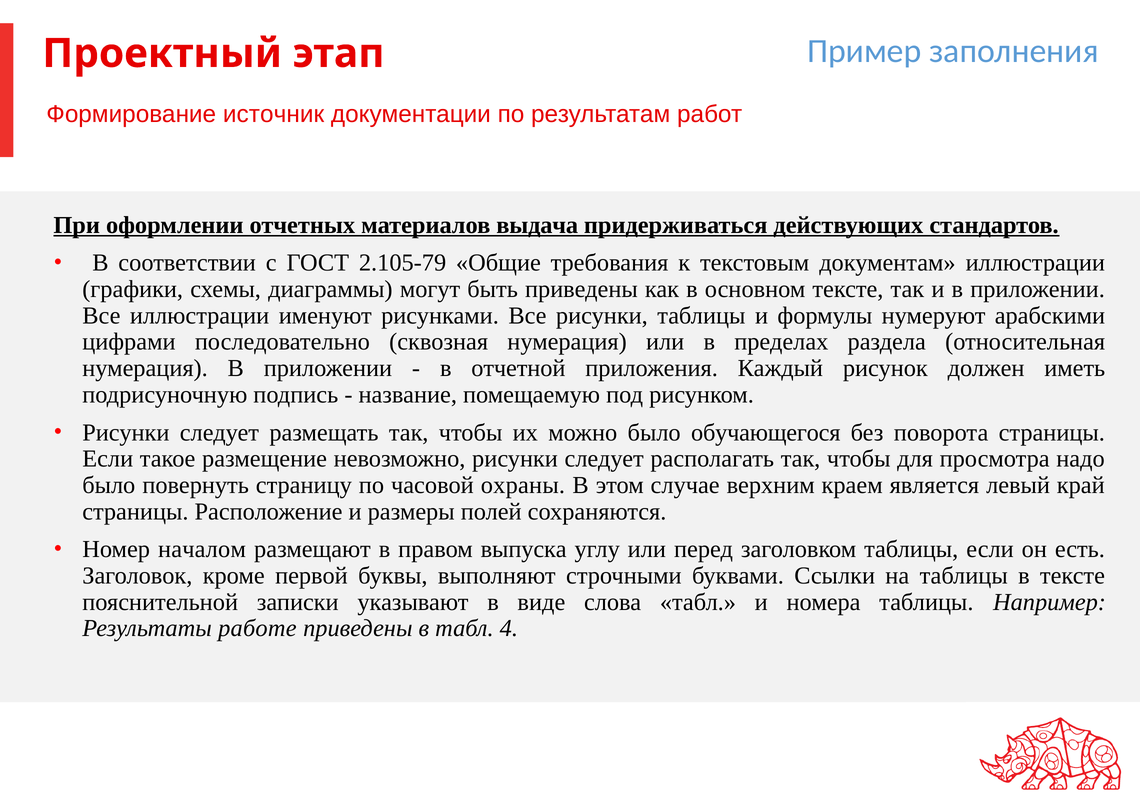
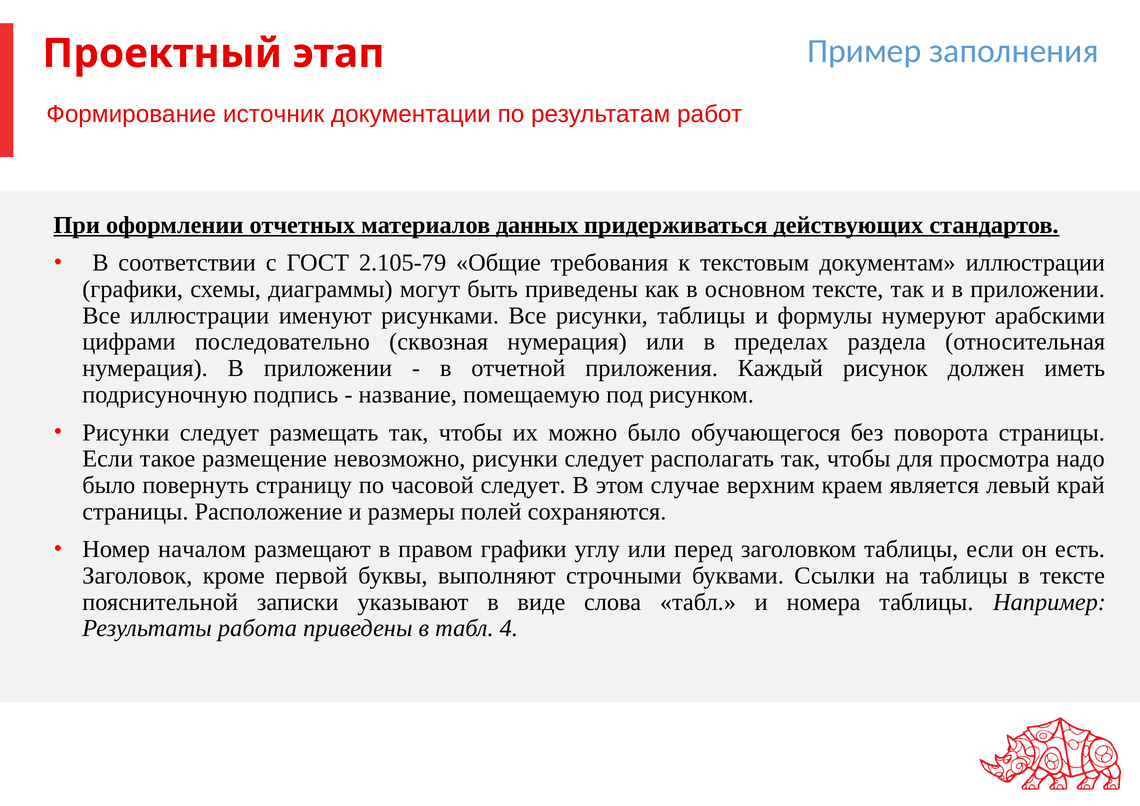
выдача: выдача -> данных
часовой охраны: охраны -> следует
правом выпуска: выпуска -> графики
работе: работе -> работа
